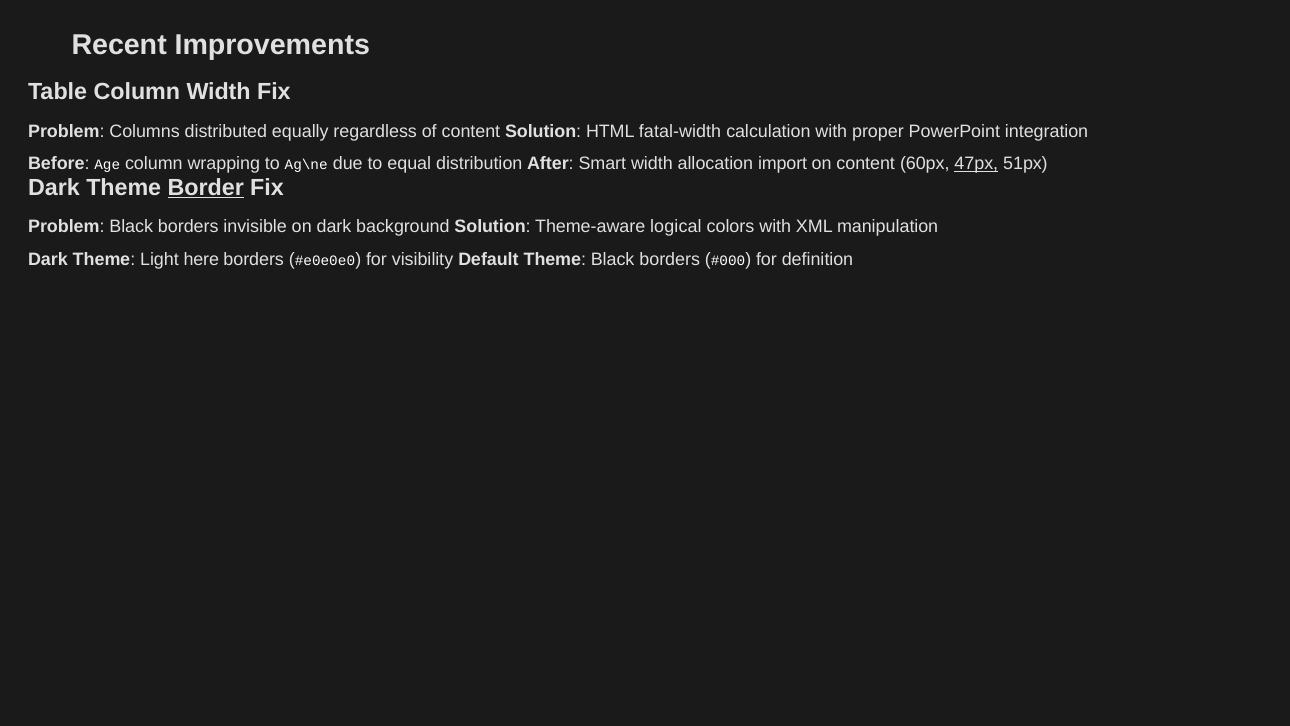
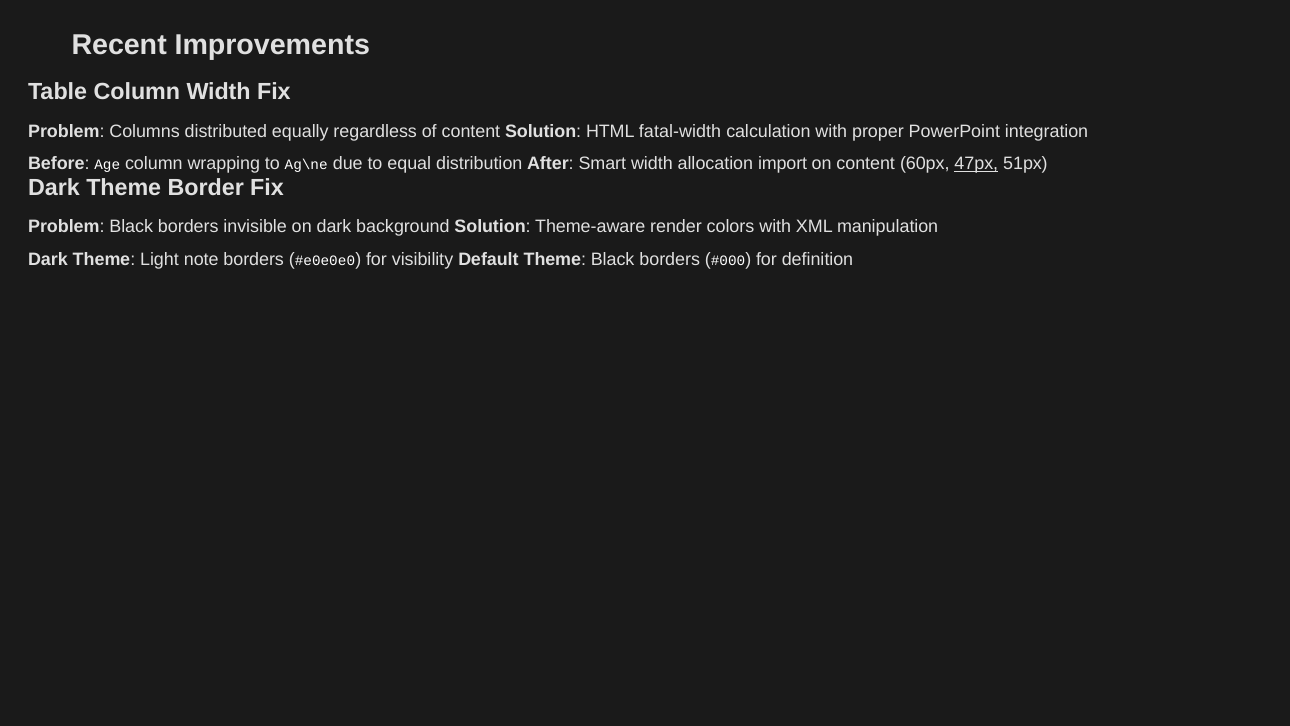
Border underline: present -> none
logical: logical -> render
here: here -> note
